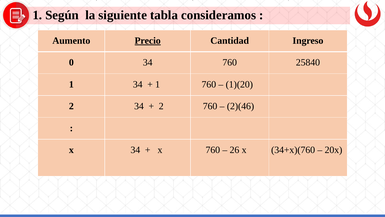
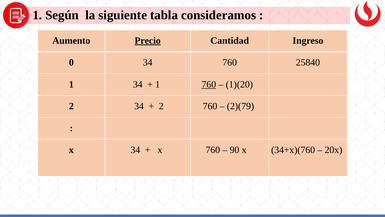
760 at (209, 84) underline: none -> present
2)(46: 2)(46 -> 2)(79
26: 26 -> 90
